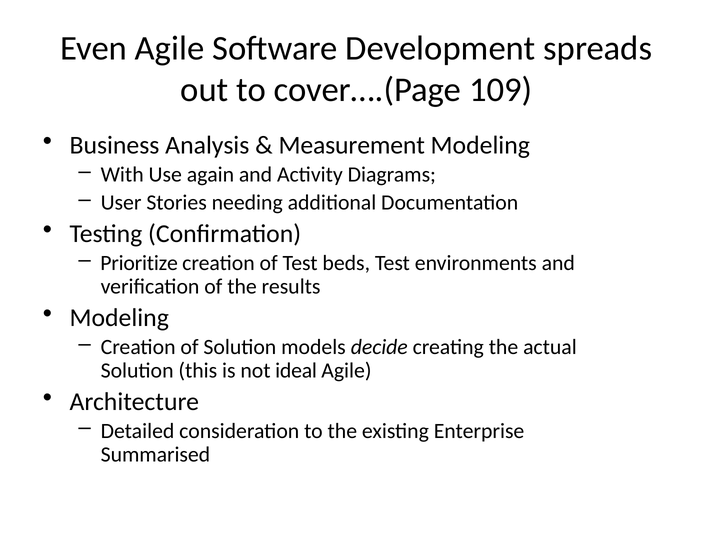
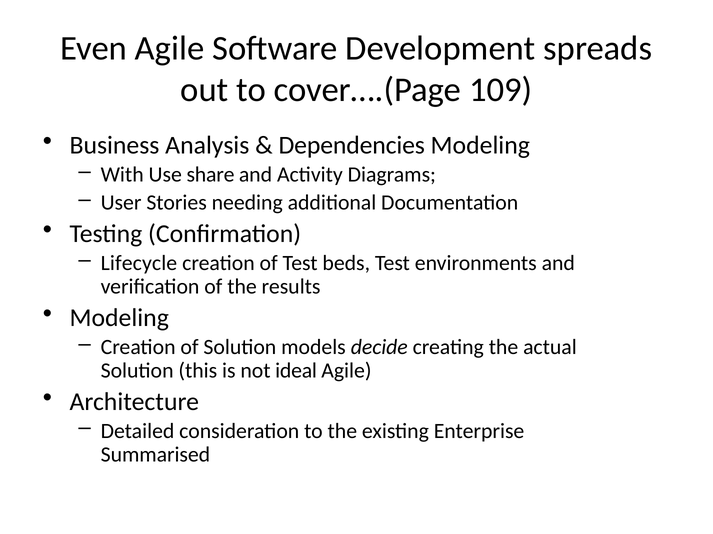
Measurement: Measurement -> Dependencies
again: again -> share
Prioritize: Prioritize -> Lifecycle
